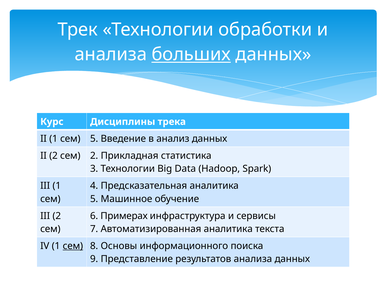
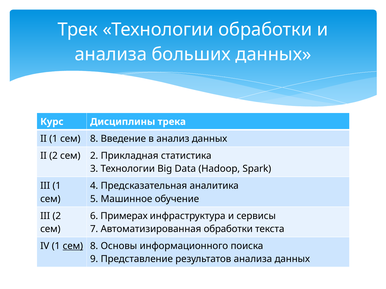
больших underline: present -> none
II 1 сем 5: 5 -> 8
Автоматизированная аналитика: аналитика -> обработки
